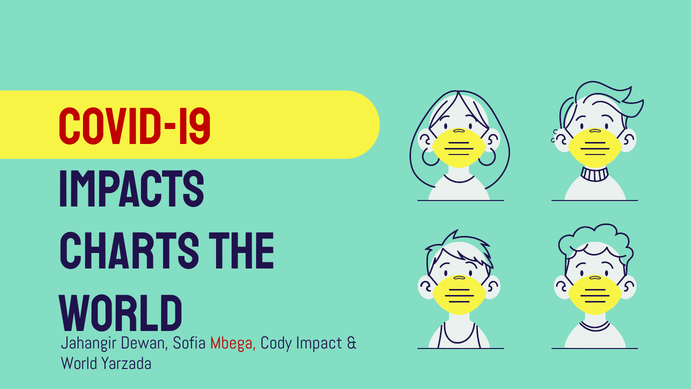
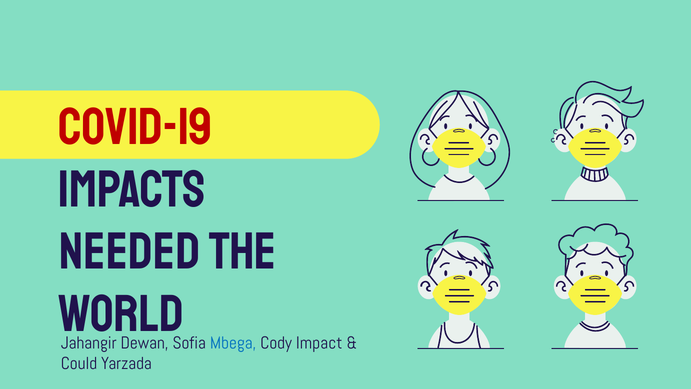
charts: charts -> needed
Mbega colour: red -> blue
World at (79, 363): World -> Could
